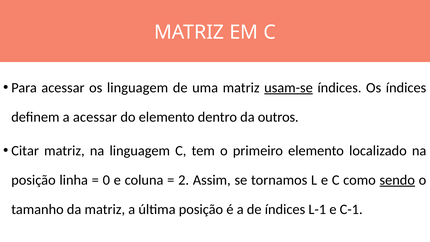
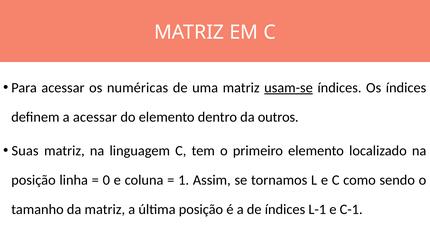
os linguagem: linguagem -> numéricas
Citar: Citar -> Suas
2: 2 -> 1
sendo underline: present -> none
